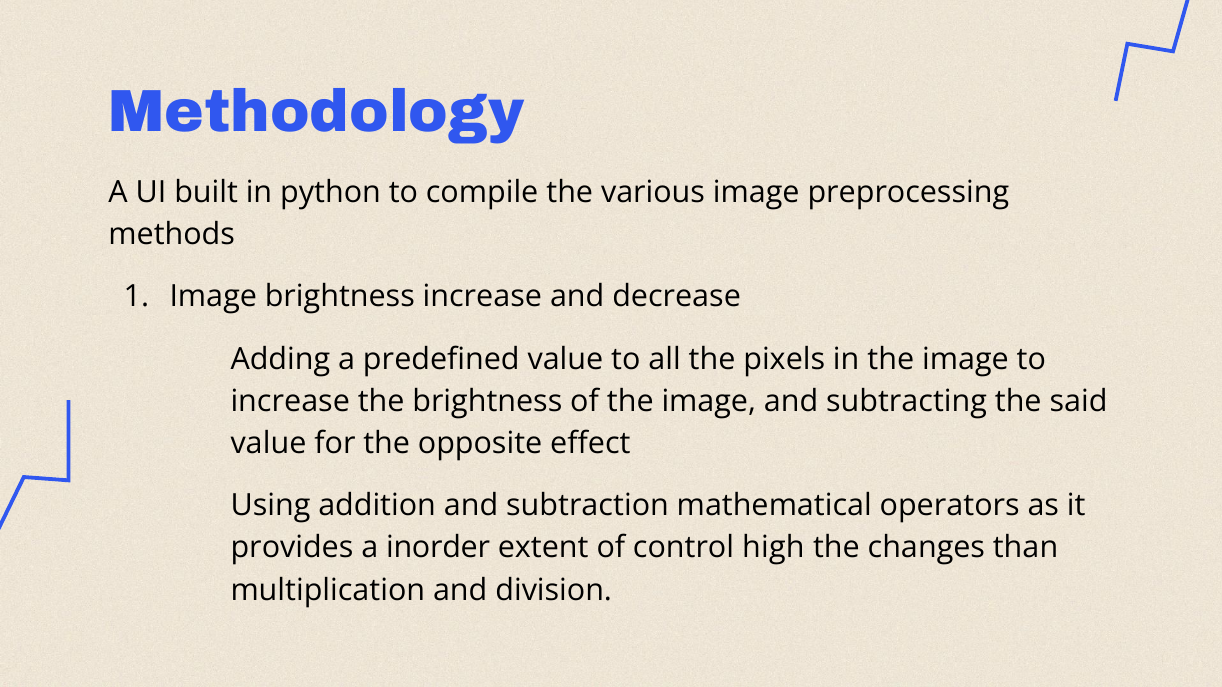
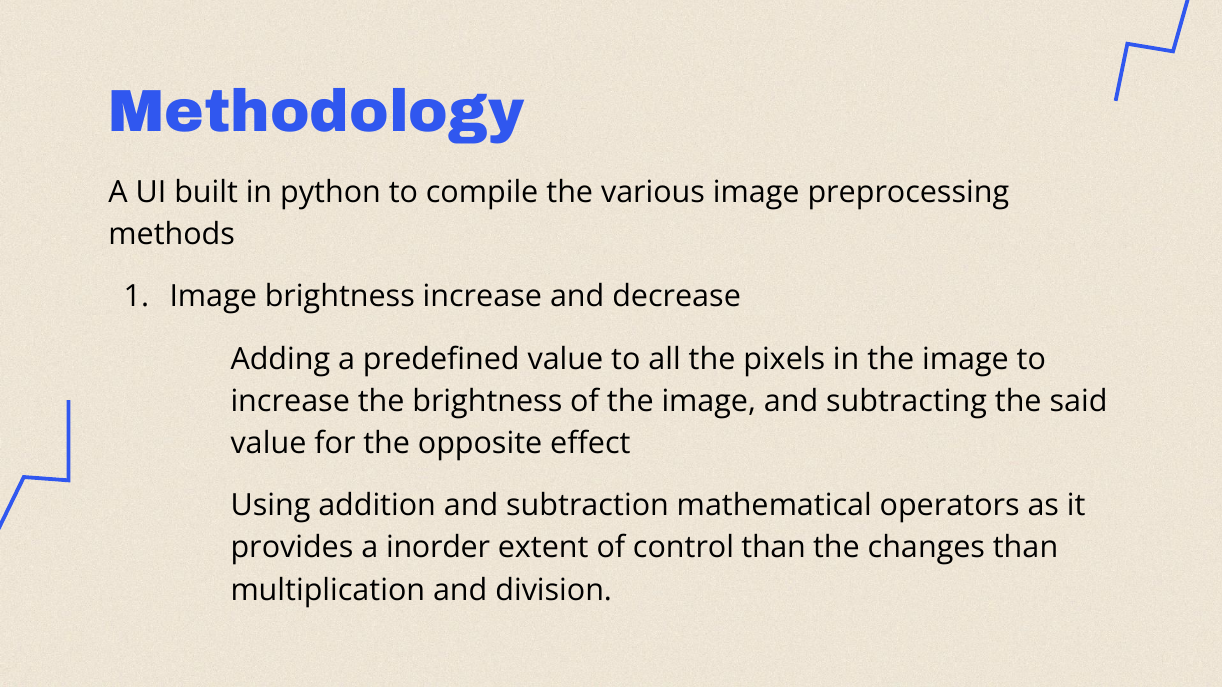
control high: high -> than
